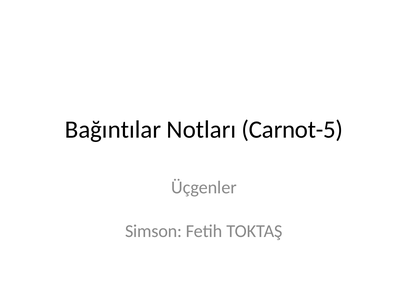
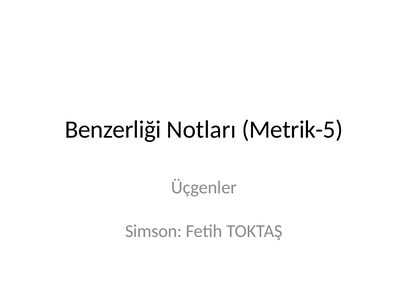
Bağıntılar: Bağıntılar -> Benzerliği
Carnot-5: Carnot-5 -> Metrik-5
